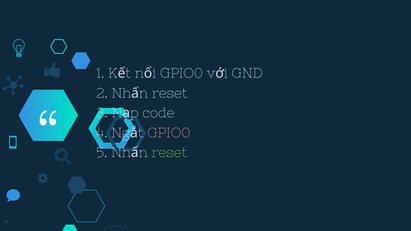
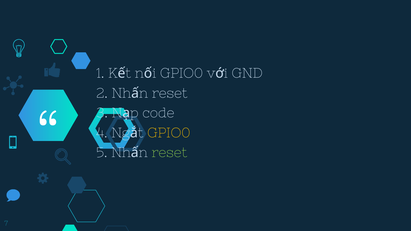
GPIO0 at (169, 133) colour: pink -> yellow
